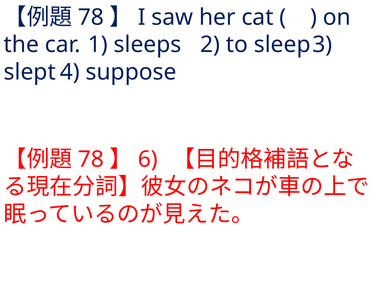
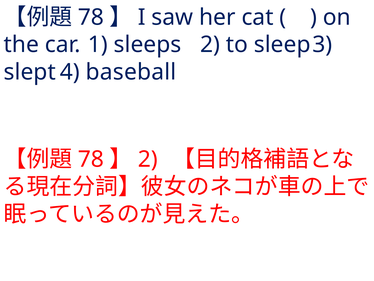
suppose: suppose -> baseball
6 at (148, 159): 6 -> 2
